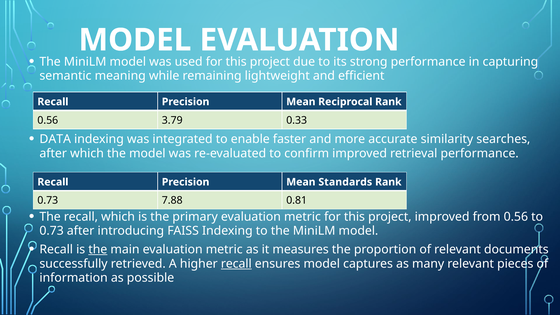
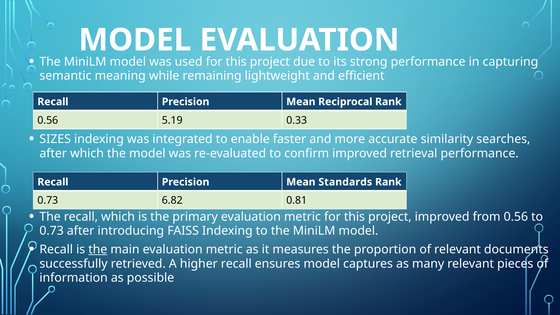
3.79: 3.79 -> 5.19
DATA: DATA -> SIZES
7.88: 7.88 -> 6.82
recall at (236, 264) underline: present -> none
